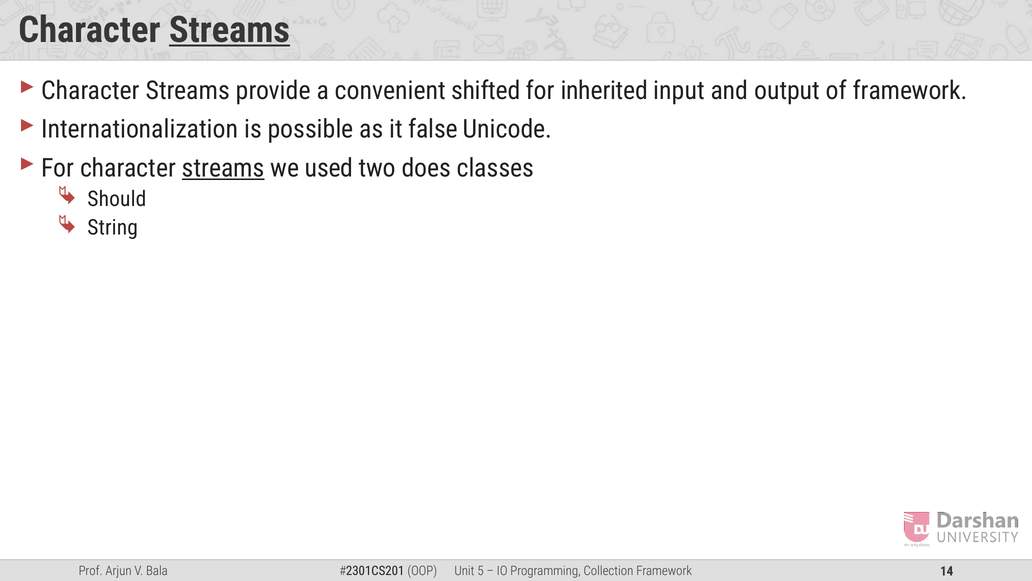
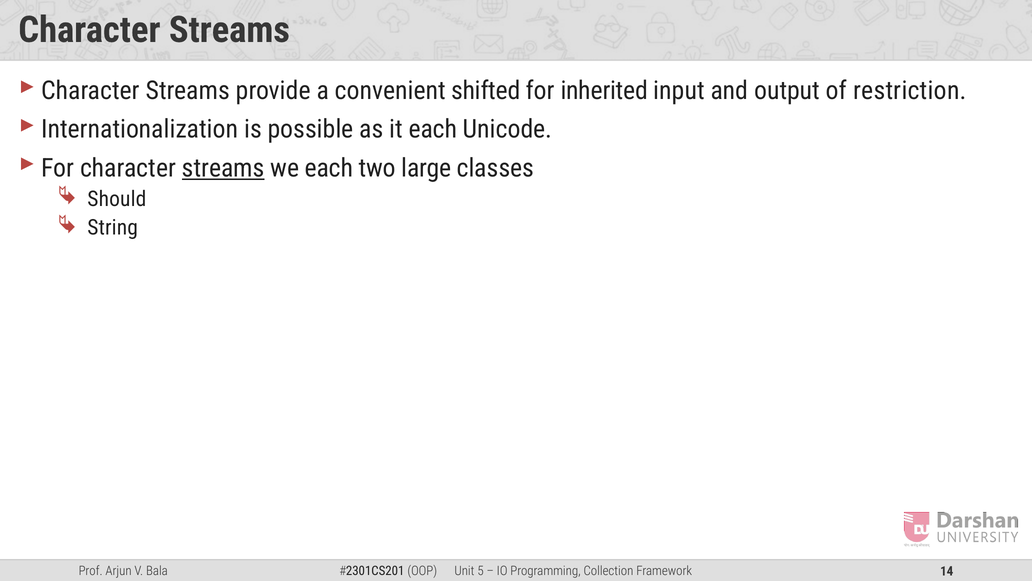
Streams at (229, 30) underline: present -> none
of framework: framework -> restriction
it false: false -> each
we used: used -> each
does: does -> large
